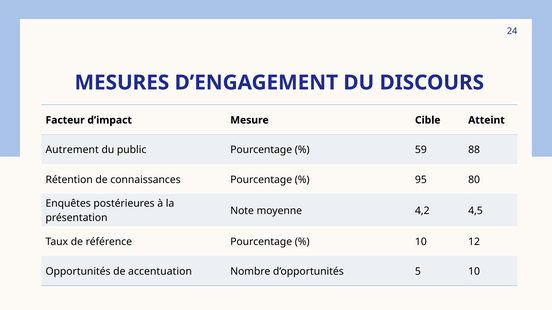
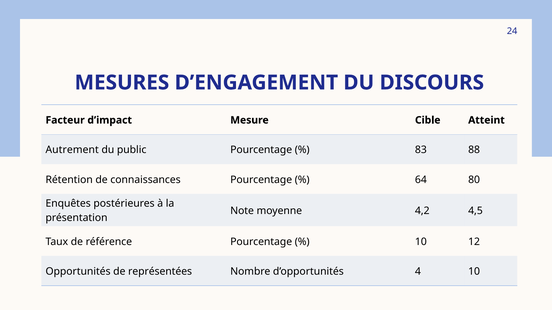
59: 59 -> 83
95: 95 -> 64
accentuation: accentuation -> représentées
5: 5 -> 4
